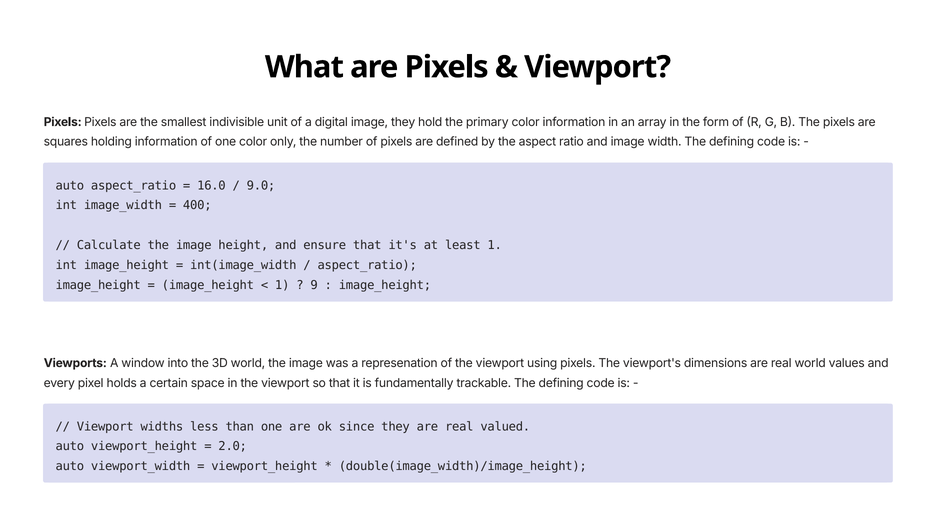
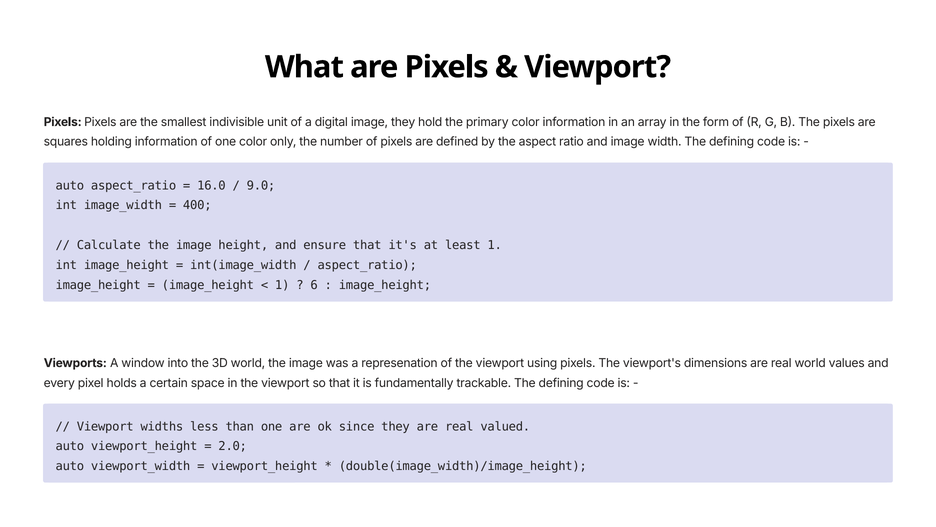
9: 9 -> 6
